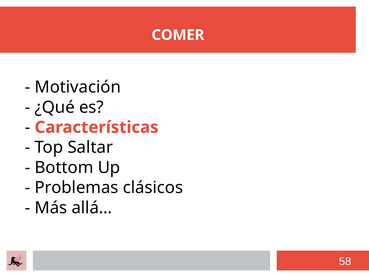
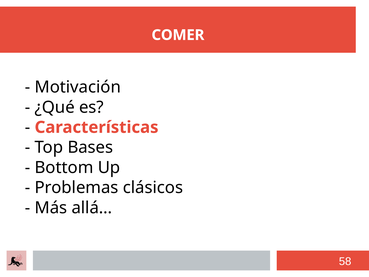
Saltar: Saltar -> Bases
